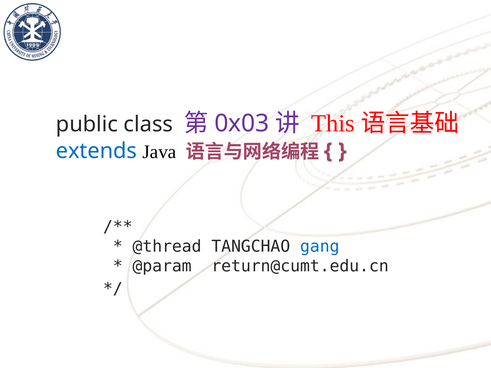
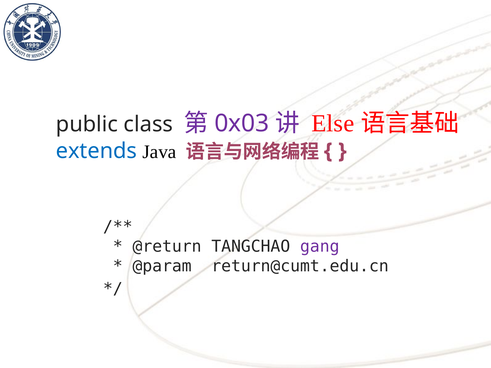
This: This -> Else
@thread: @thread -> @return
gang colour: blue -> purple
